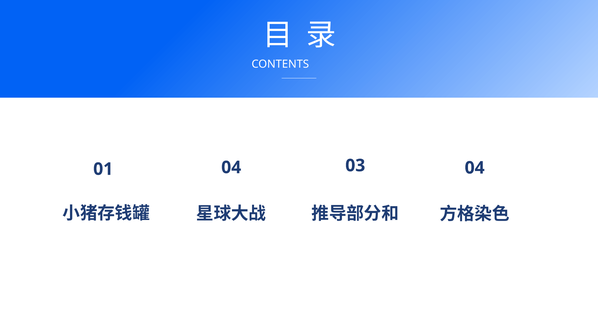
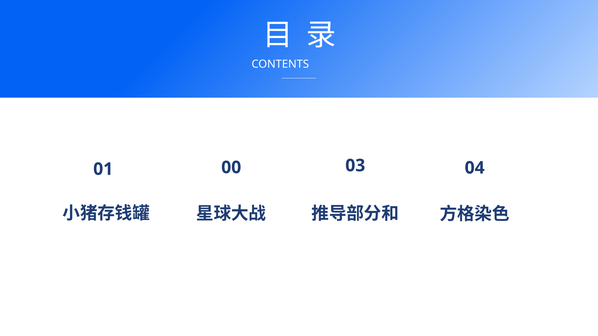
01 04: 04 -> 00
